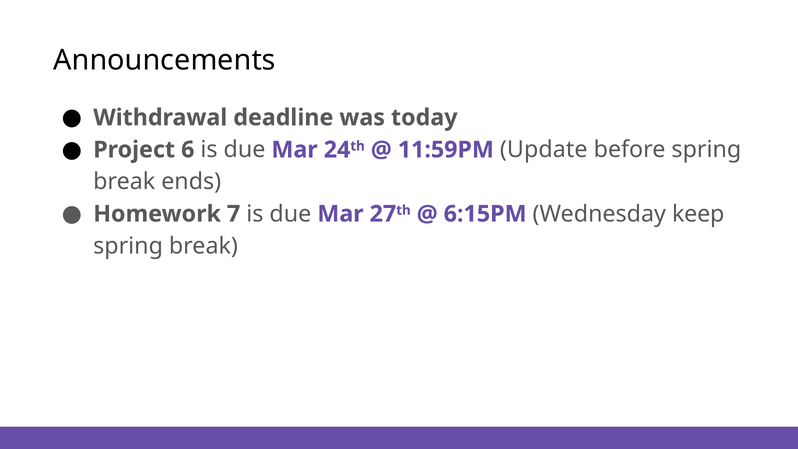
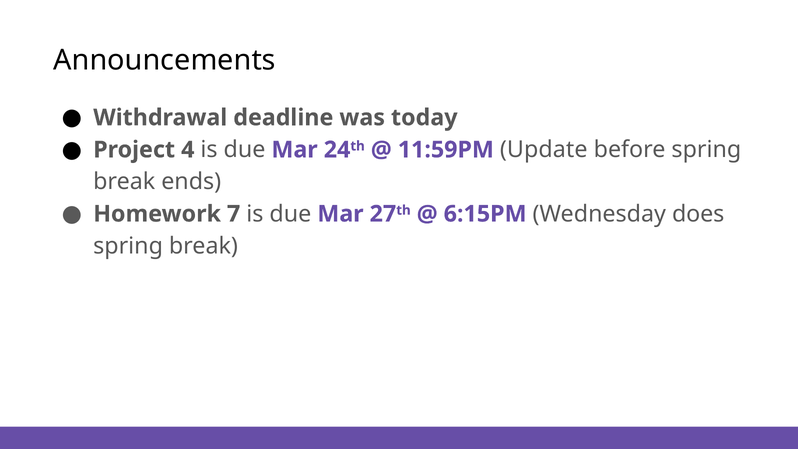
6: 6 -> 4
keep: keep -> does
